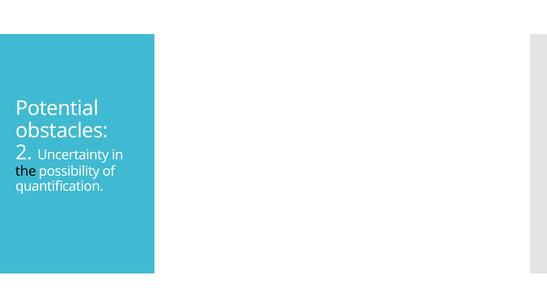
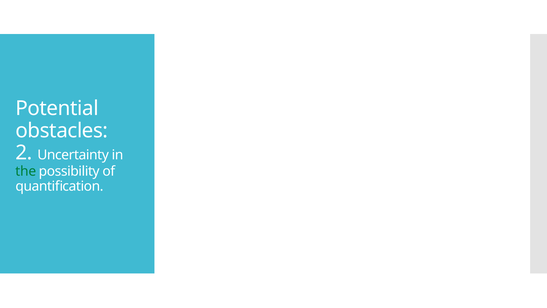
the colour: black -> green
